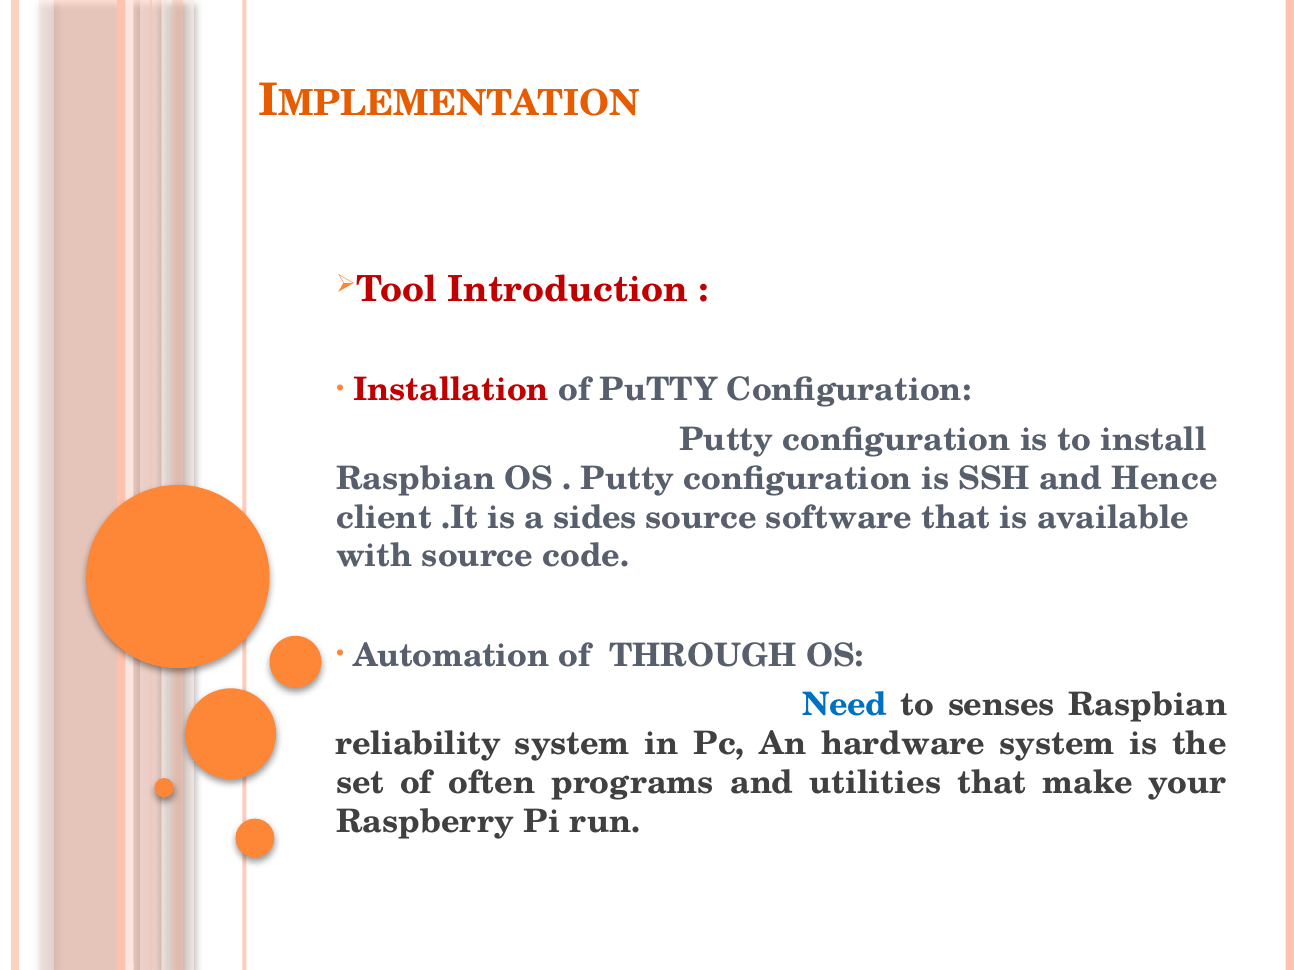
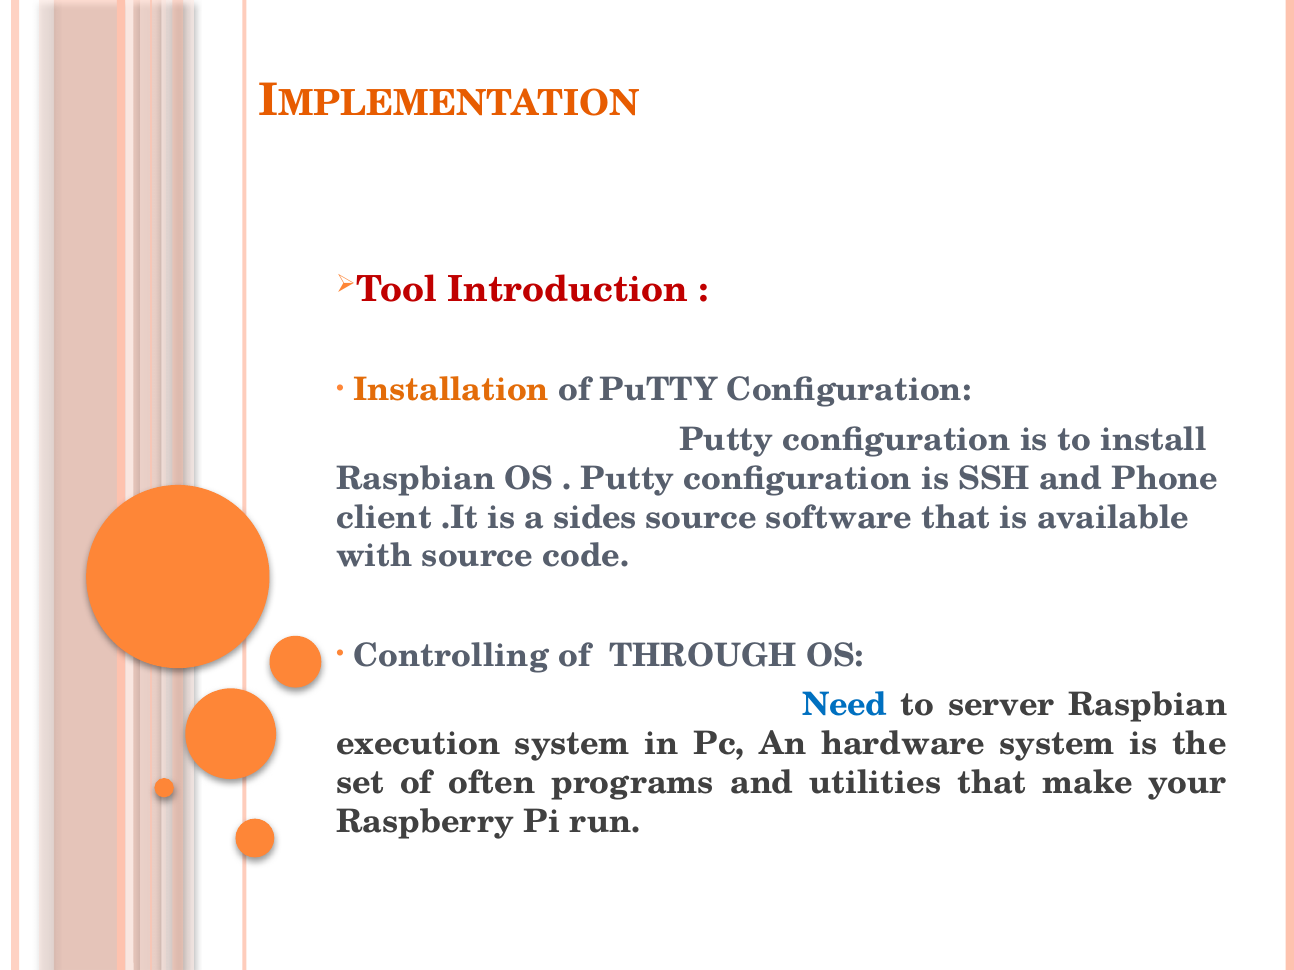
Installation colour: red -> orange
Hence: Hence -> Phone
Automation: Automation -> Controlling
senses: senses -> server
reliability: reliability -> execution
